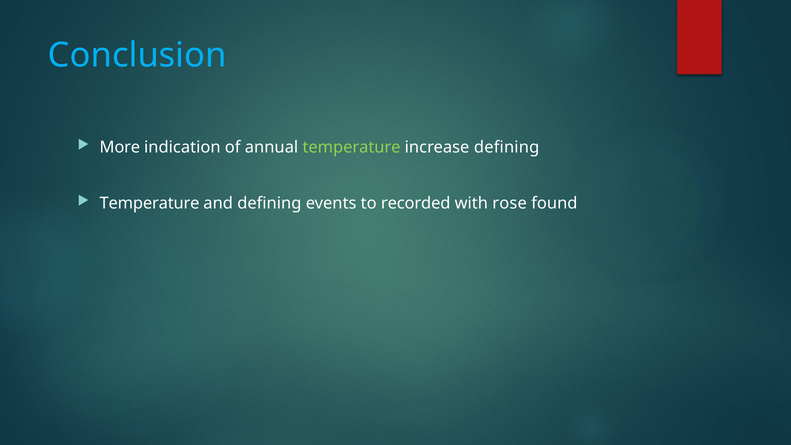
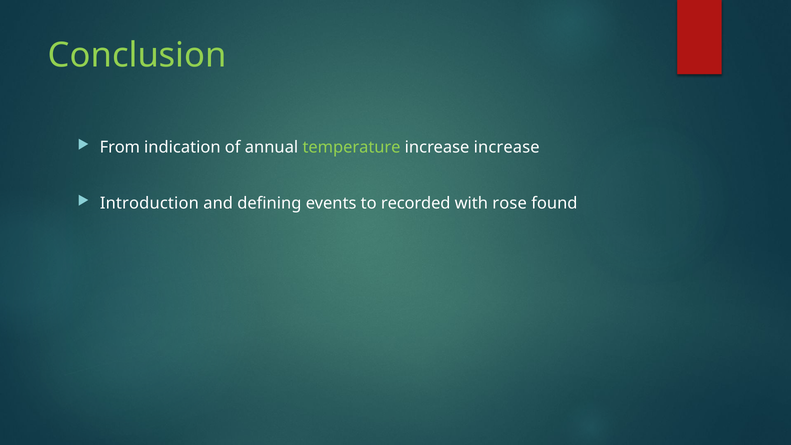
Conclusion colour: light blue -> light green
More: More -> From
increase defining: defining -> increase
Temperature at (150, 203): Temperature -> Introduction
